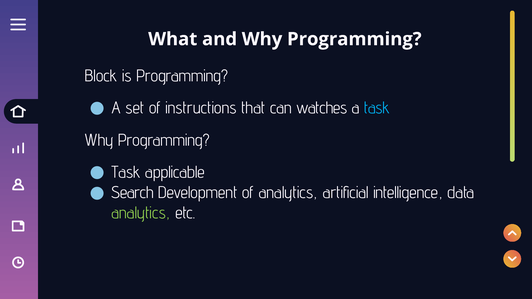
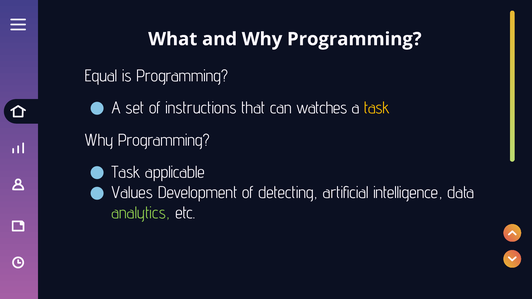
Block: Block -> Equal
task at (377, 108) colour: light blue -> yellow
Search: Search -> Values
of analytics: analytics -> detecting
